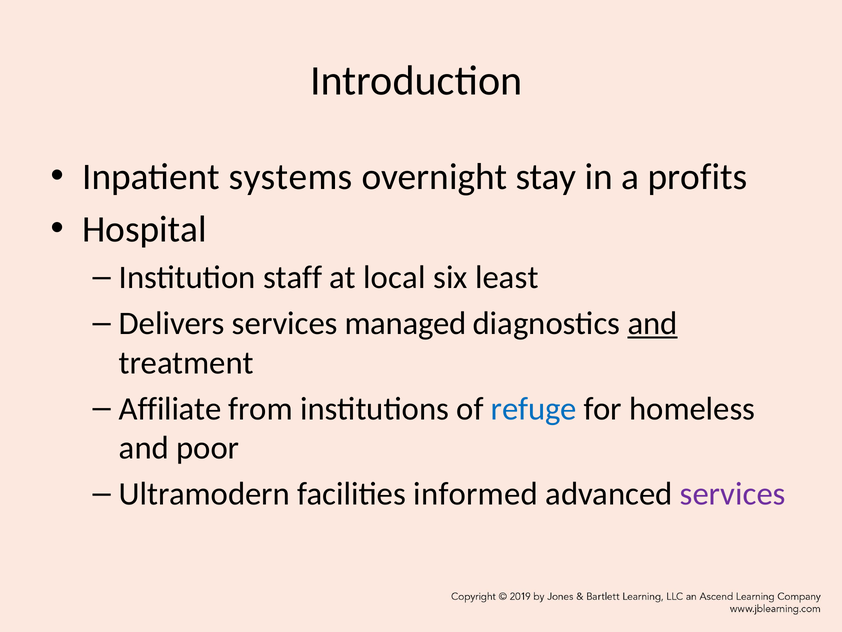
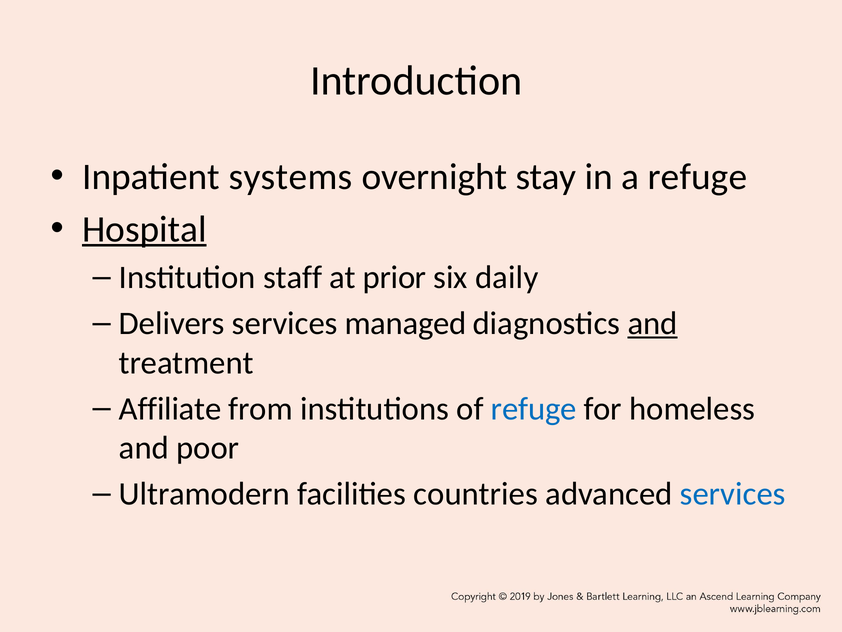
a profits: profits -> refuge
Hospital underline: none -> present
local: local -> prior
least: least -> daily
informed: informed -> countries
services at (733, 494) colour: purple -> blue
